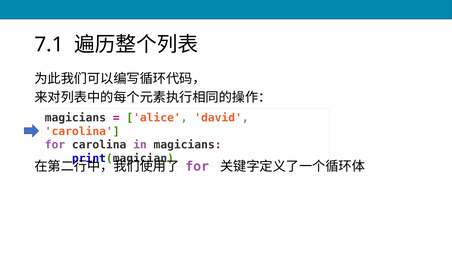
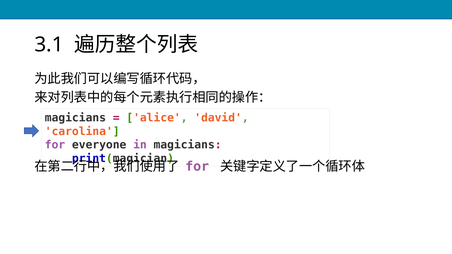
7.1: 7.1 -> 3.1
for carolina: carolina -> everyone
